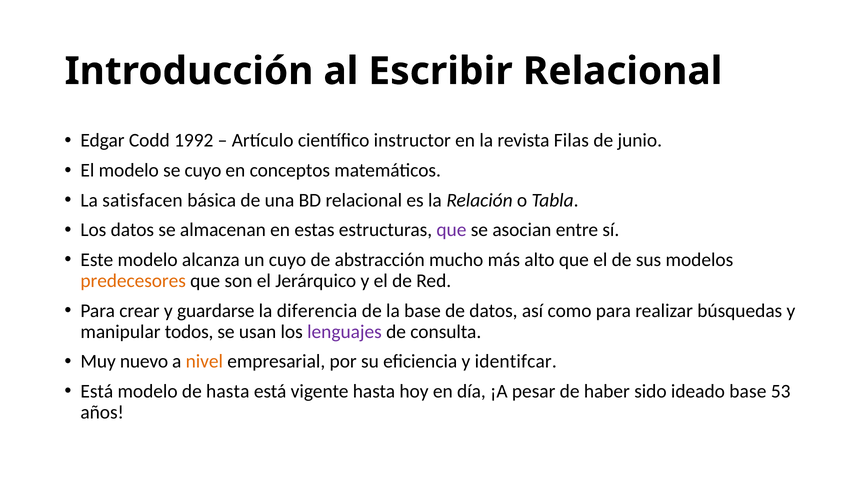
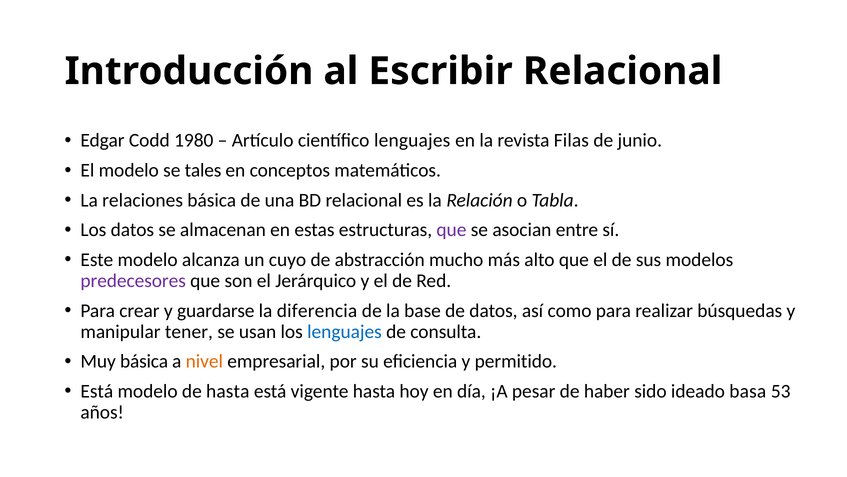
1992: 1992 -> 1980
científico instructor: instructor -> lenguajes
se cuyo: cuyo -> tales
satisfacen: satisfacen -> relaciones
predecesores colour: orange -> purple
todos: todos -> tener
lenguajes at (344, 331) colour: purple -> blue
Muy nuevo: nuevo -> básica
identifcar: identifcar -> permitido
ideado base: base -> basa
